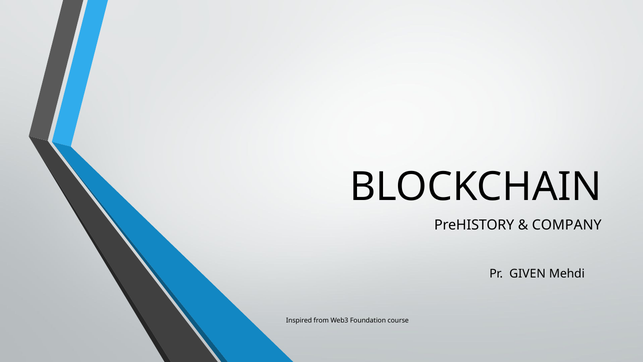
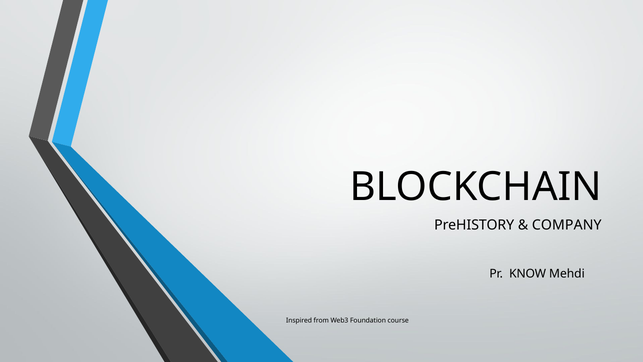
GIVEN: GIVEN -> KNOW
